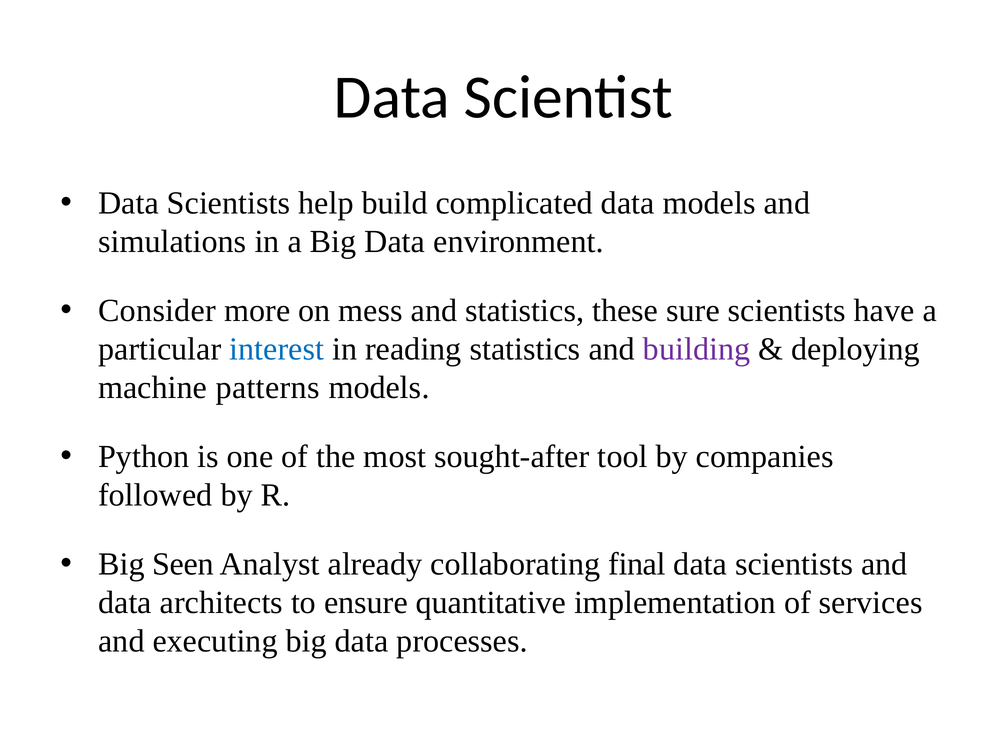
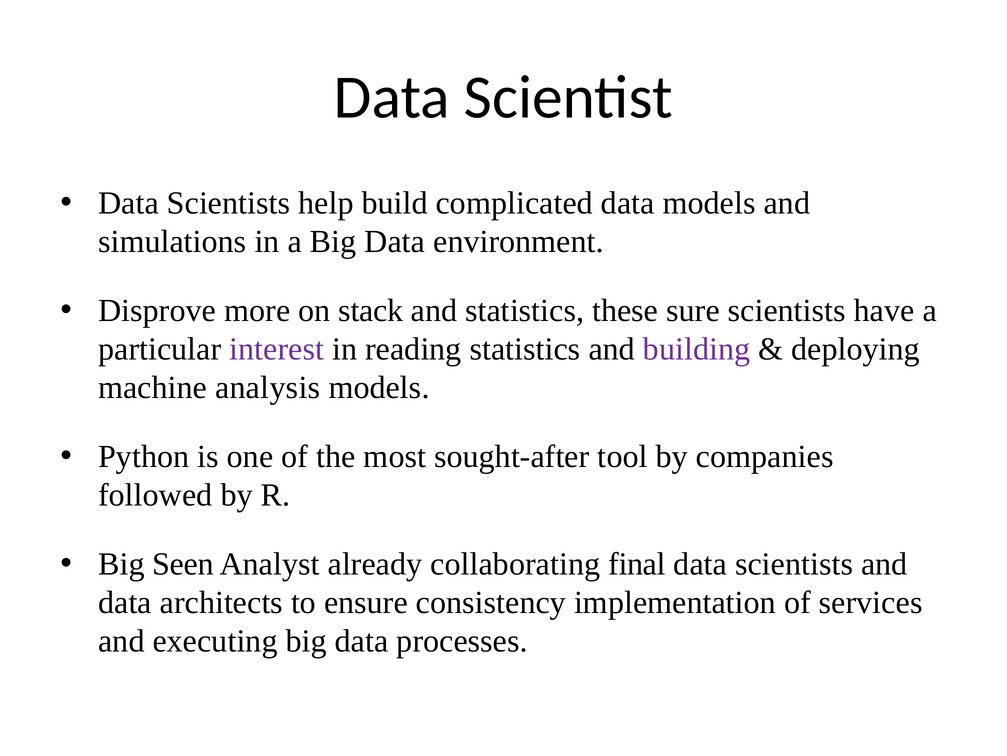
Consider: Consider -> Disprove
mess: mess -> stack
interest colour: blue -> purple
patterns: patterns -> analysis
quantitative: quantitative -> consistency
